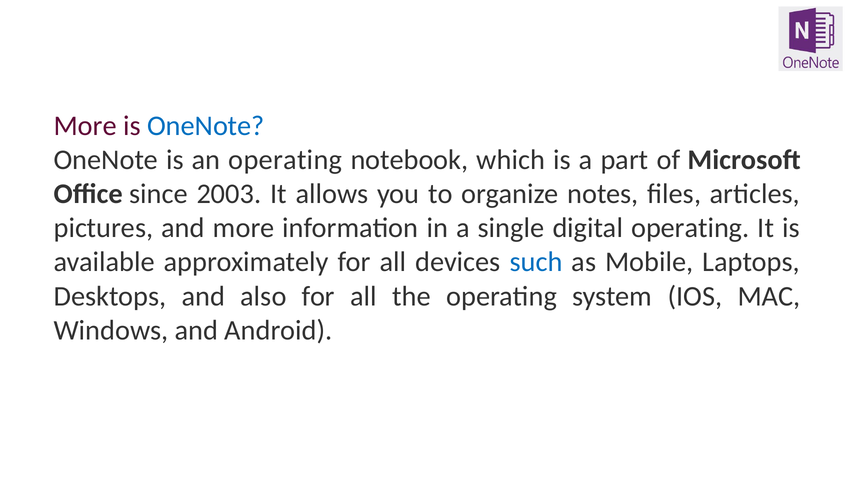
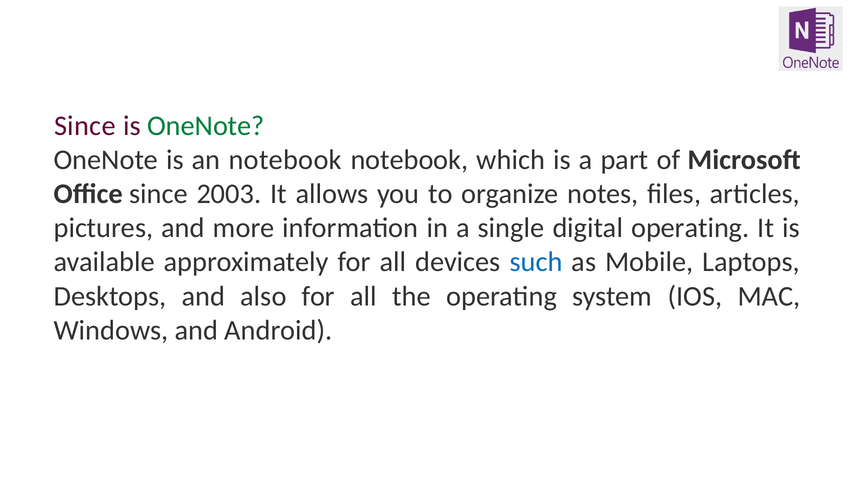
More at (85, 126): More -> Since
OneNote at (206, 126) colour: blue -> green
an operating: operating -> notebook
